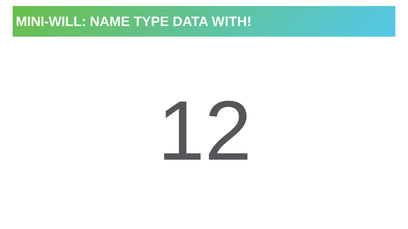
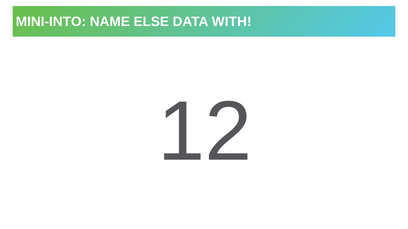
MINI-WILL: MINI-WILL -> MINI-INTO
TYPE: TYPE -> ELSE
